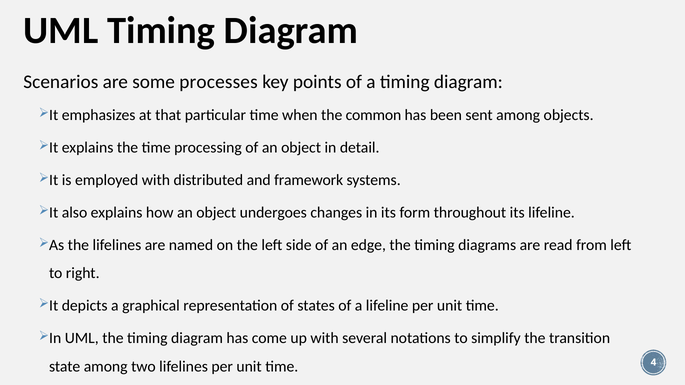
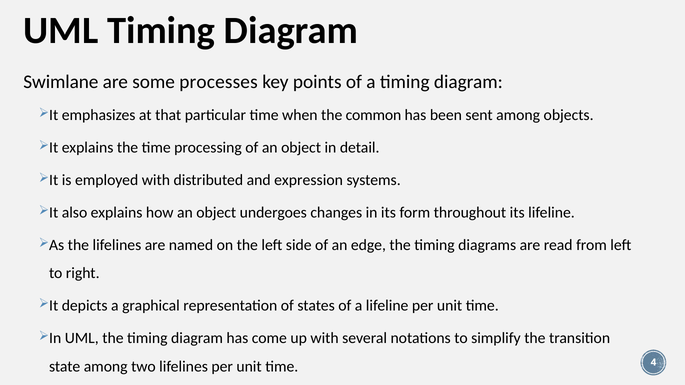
Scenarios: Scenarios -> Swimlane
framework: framework -> expression
